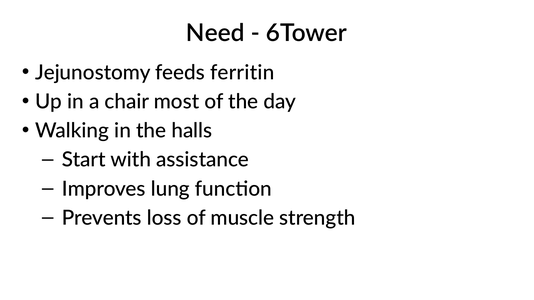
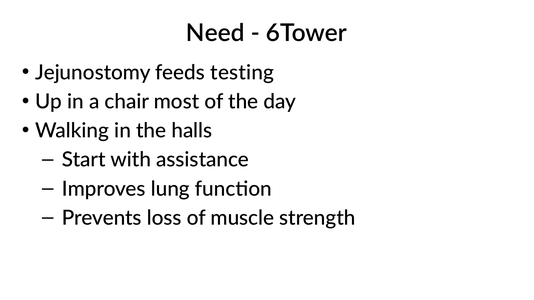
ferritin: ferritin -> testing
